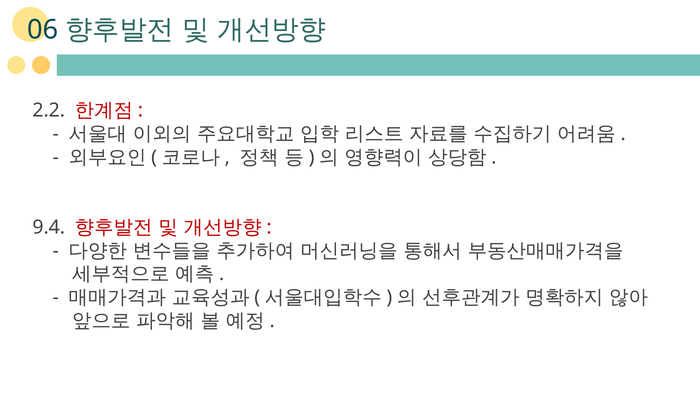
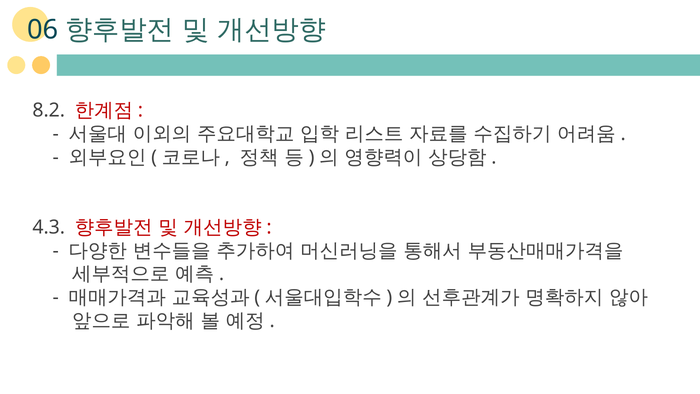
2.2: 2.2 -> 8.2
9.4: 9.4 -> 4.3
